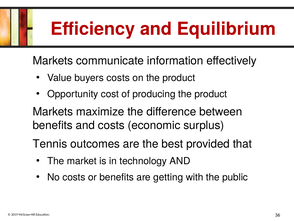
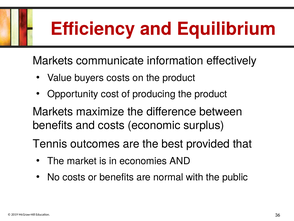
technology: technology -> economies
getting: getting -> normal
